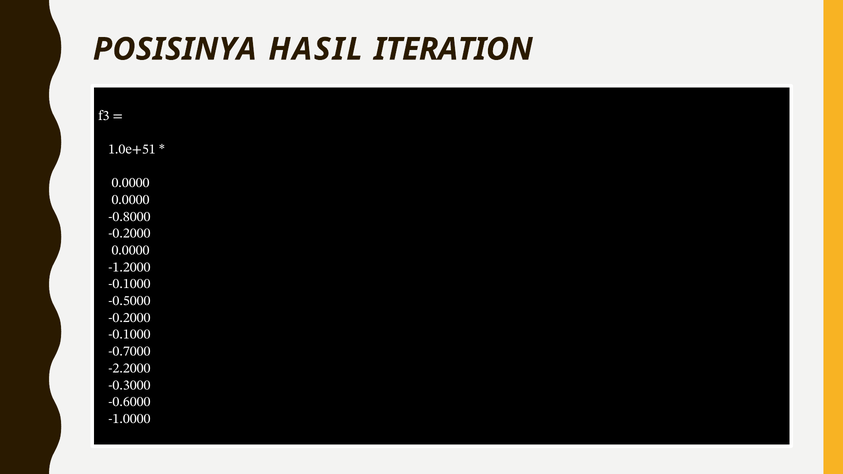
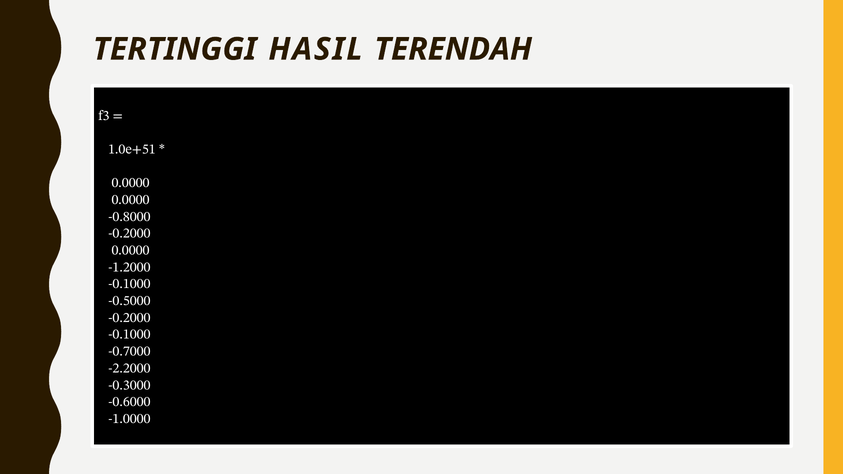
POSISINYA: POSISINYA -> TERTINGGI
ITERATION: ITERATION -> TERENDAH
